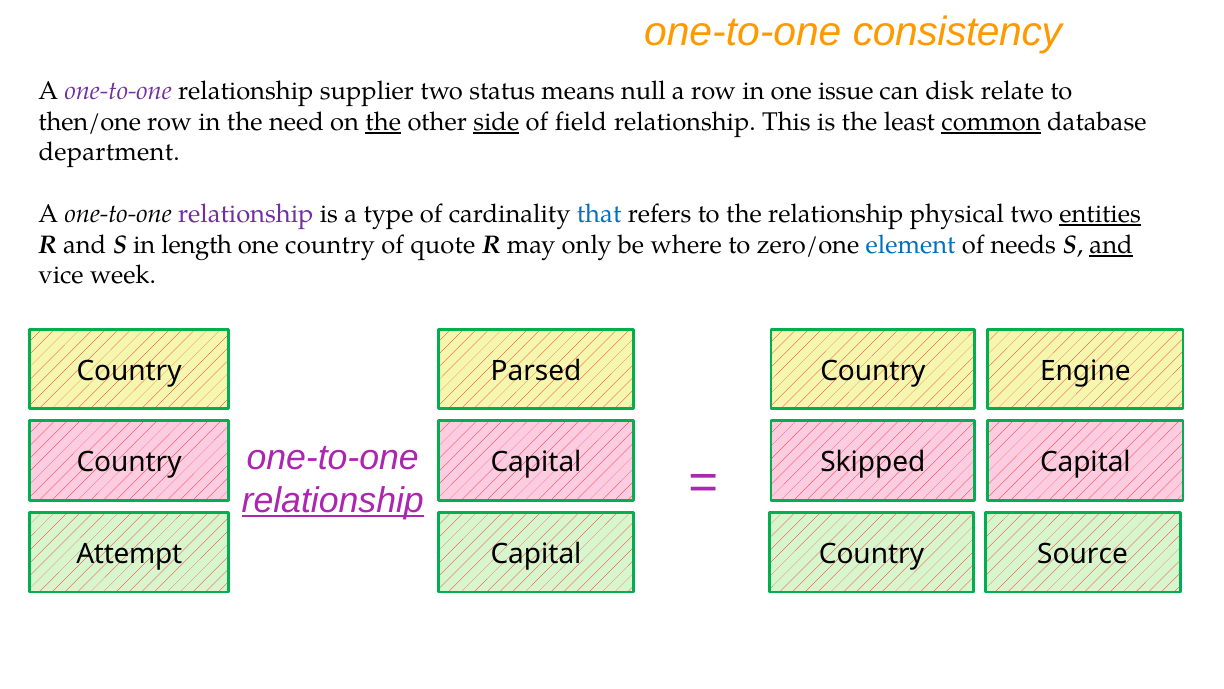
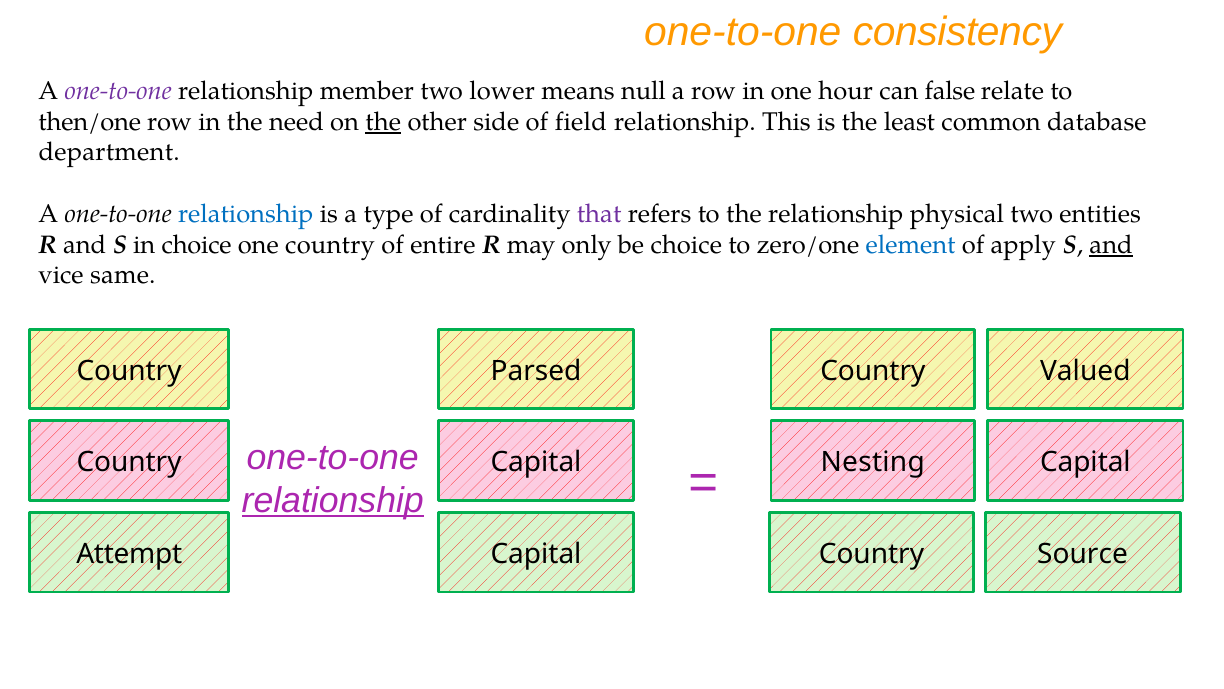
supplier: supplier -> member
status: status -> lower
issue: issue -> hour
disk: disk -> false
side underline: present -> none
common underline: present -> none
relationship at (246, 214) colour: purple -> blue
that colour: blue -> purple
entities underline: present -> none
in length: length -> choice
quote: quote -> entire
be where: where -> choice
needs: needs -> apply
week: week -> same
Engine: Engine -> Valued
Skipped: Skipped -> Nesting
